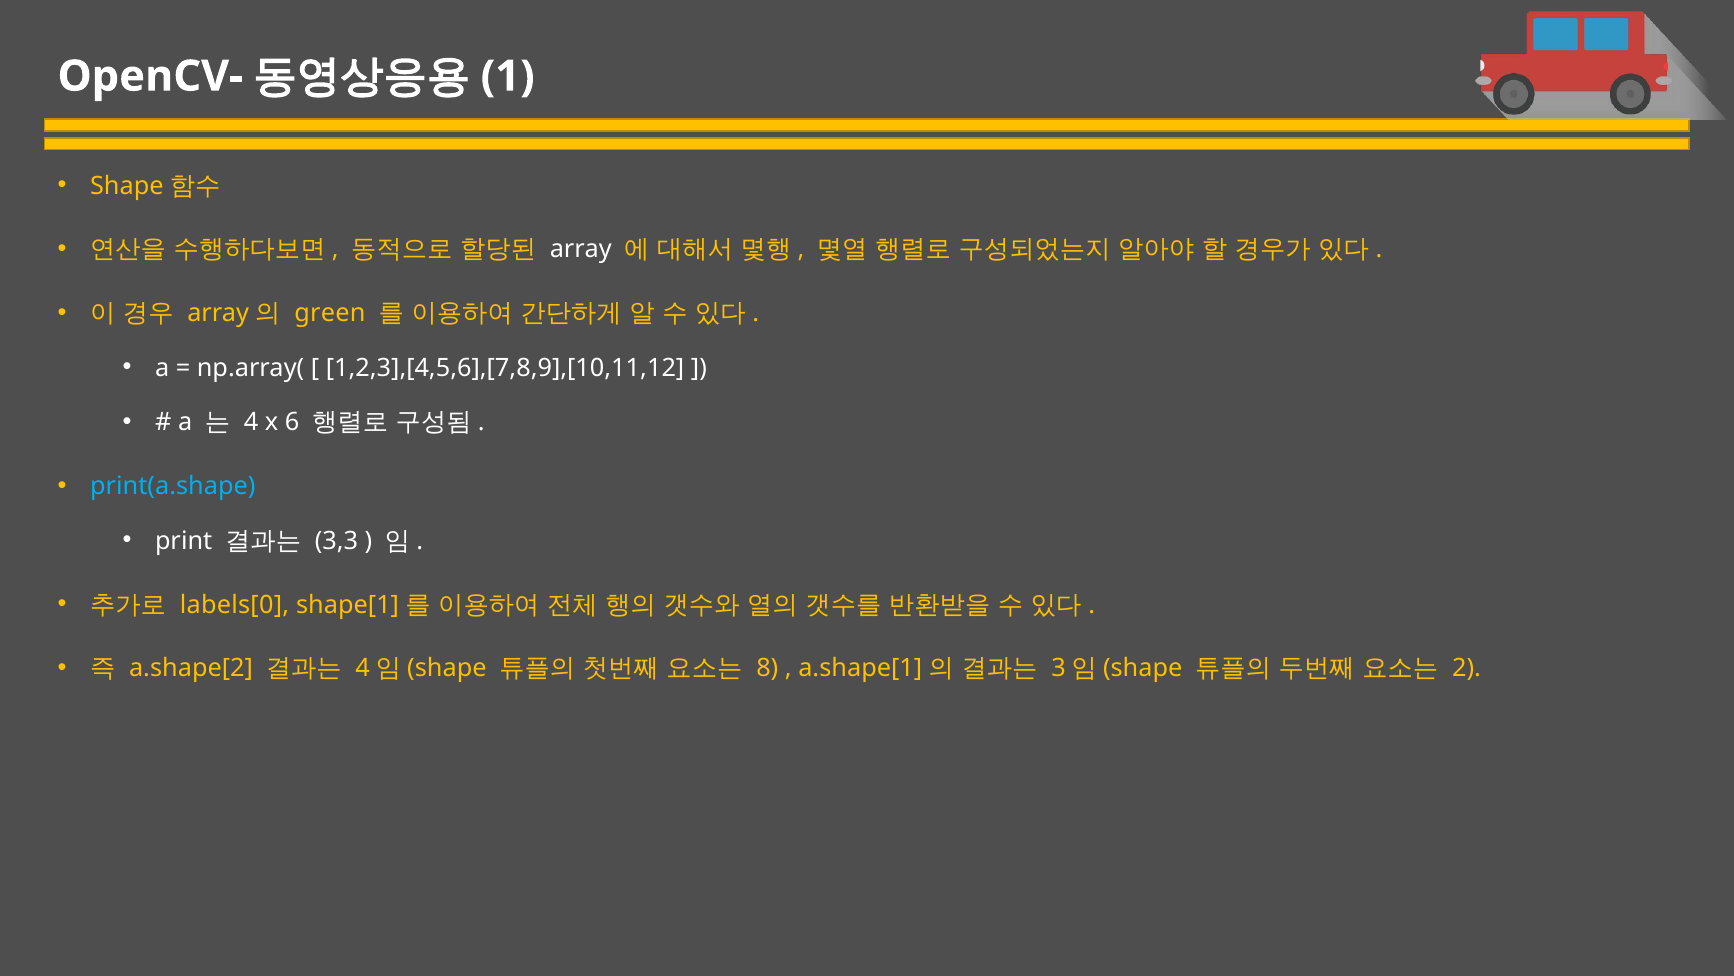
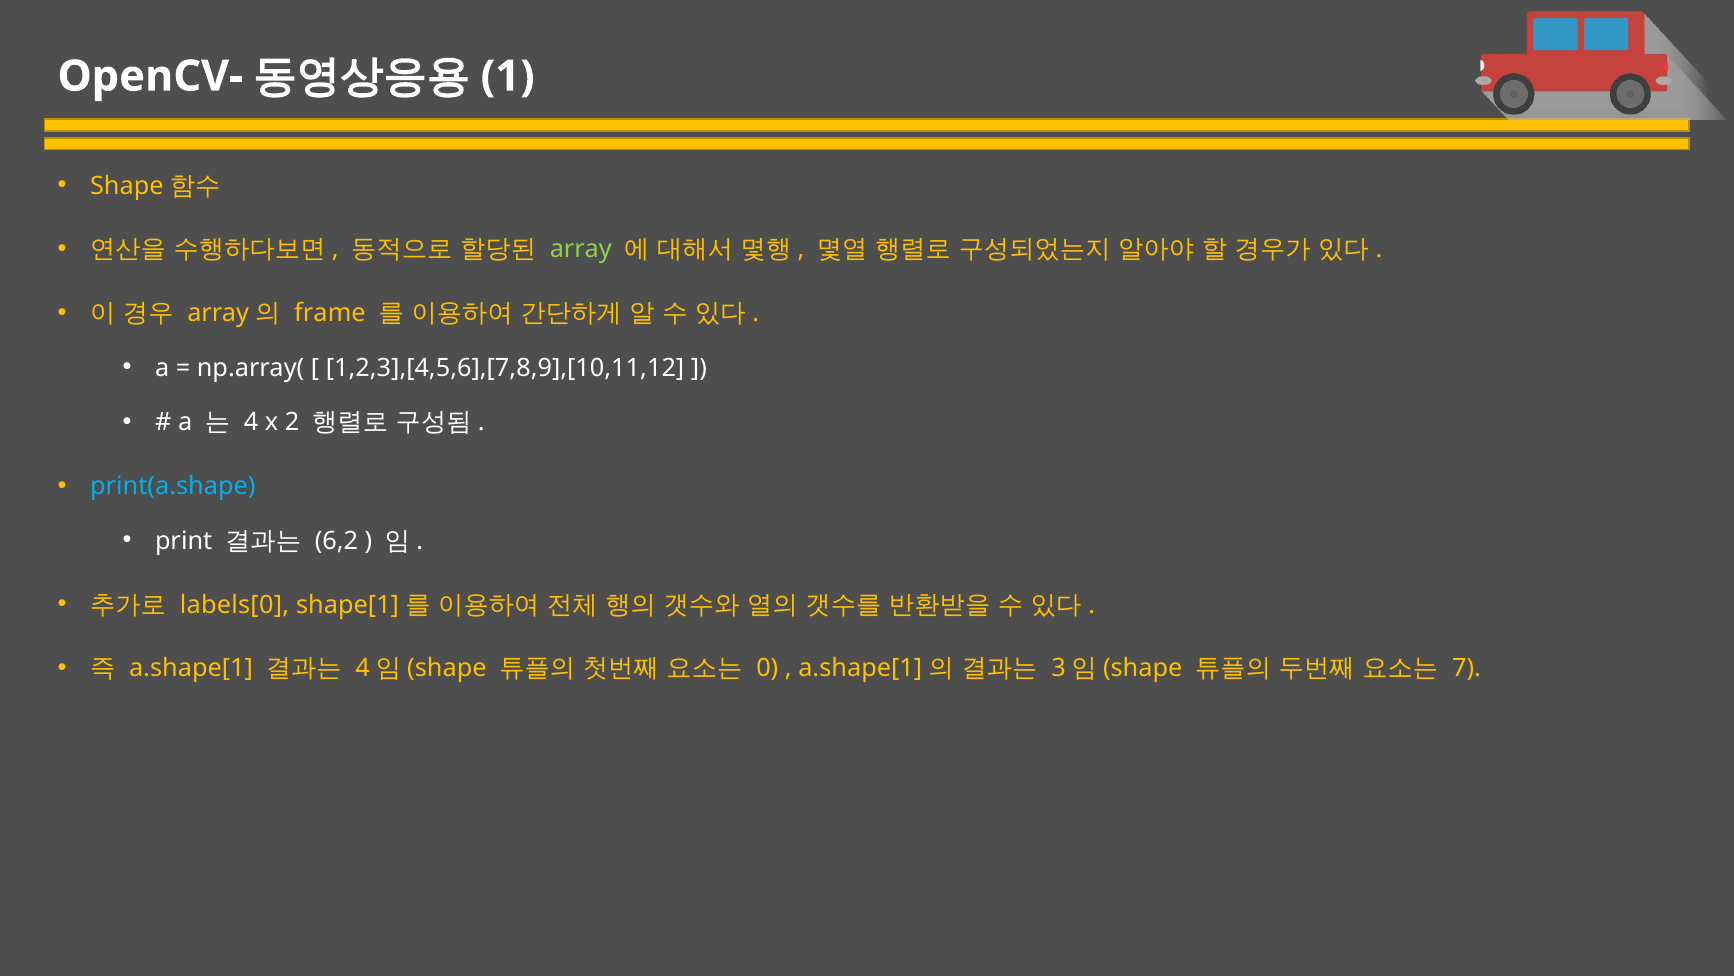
array colour: white -> light green
green: green -> frame
6: 6 -> 2
3,3: 3,3 -> 6,2
a.shape[2: a.shape[2 -> a.shape[1
8: 8 -> 0
2: 2 -> 7
